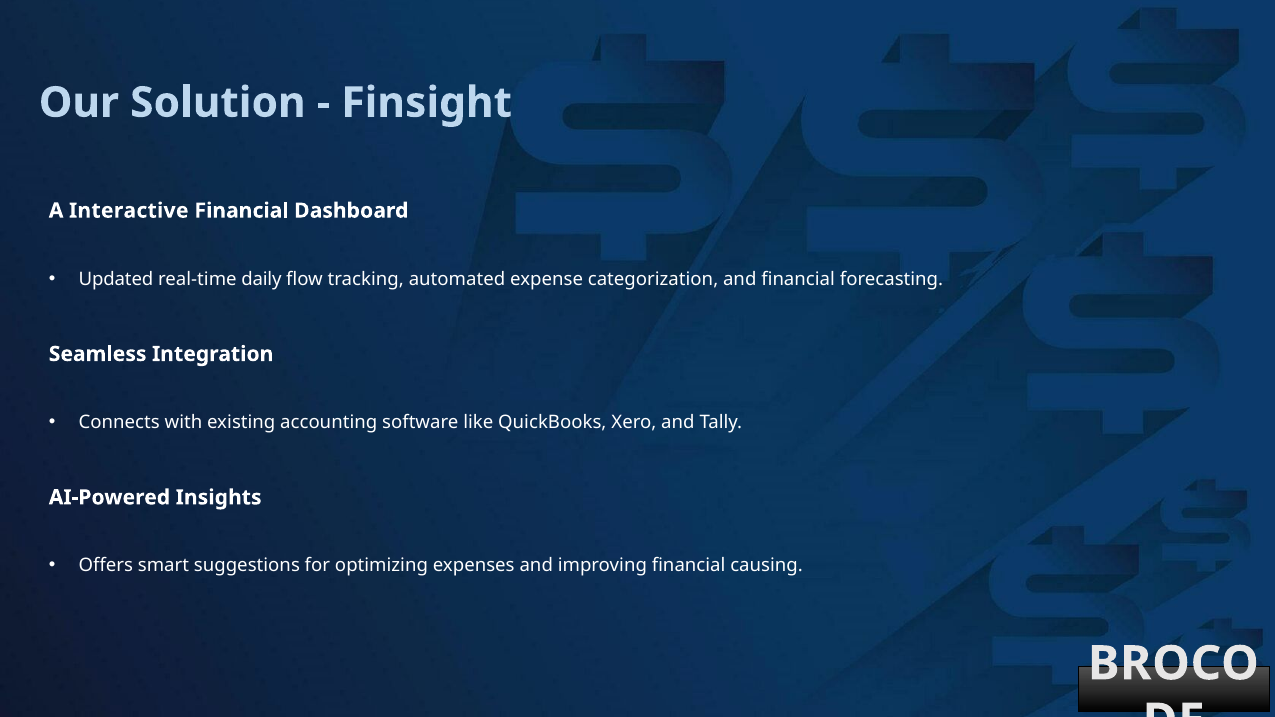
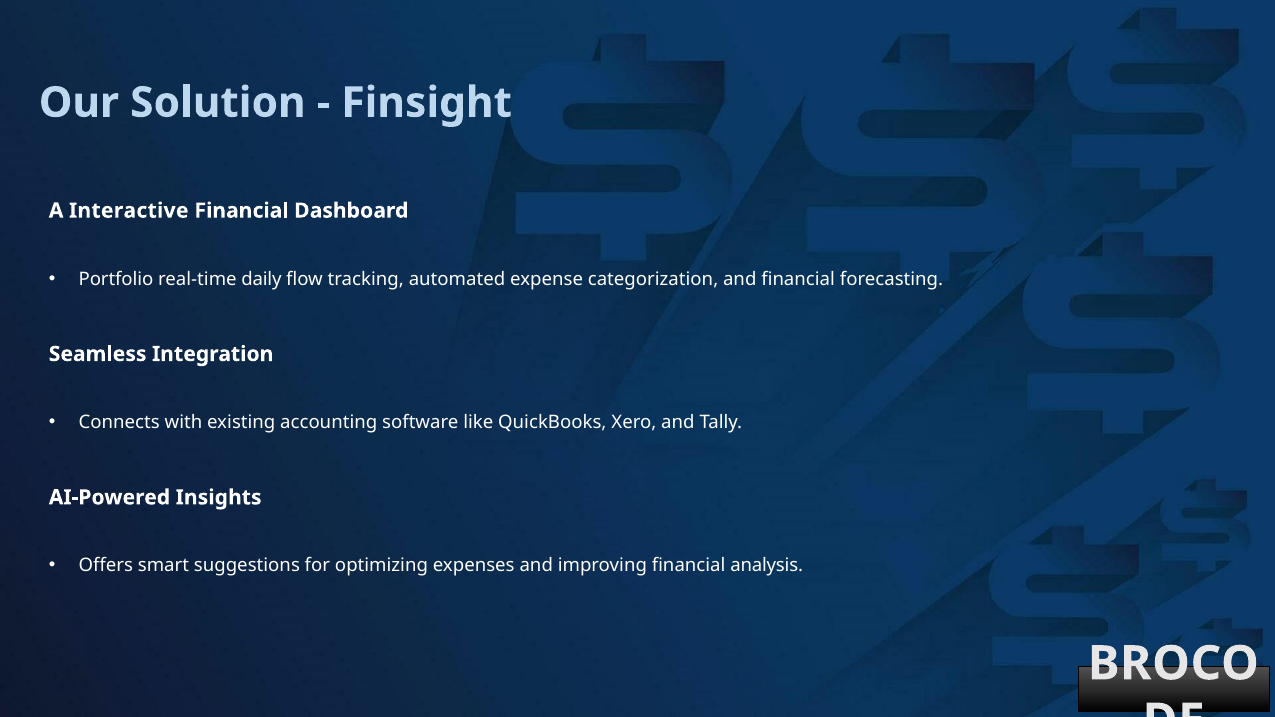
Updated: Updated -> Portfolio
causing: causing -> analysis
